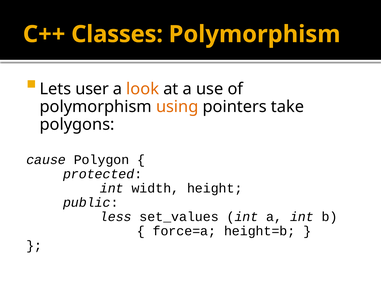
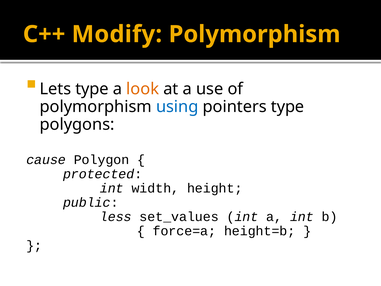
Classes: Classes -> Modify
Lets user: user -> type
using colour: orange -> blue
pointers take: take -> type
